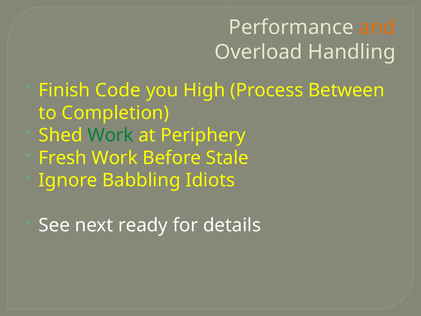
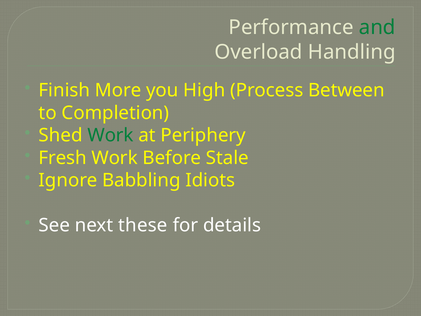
and colour: orange -> green
Code: Code -> More
ready: ready -> these
